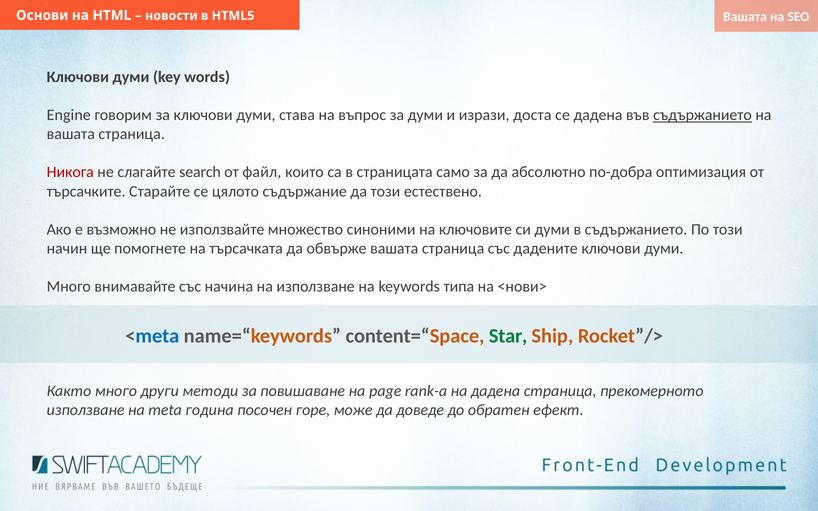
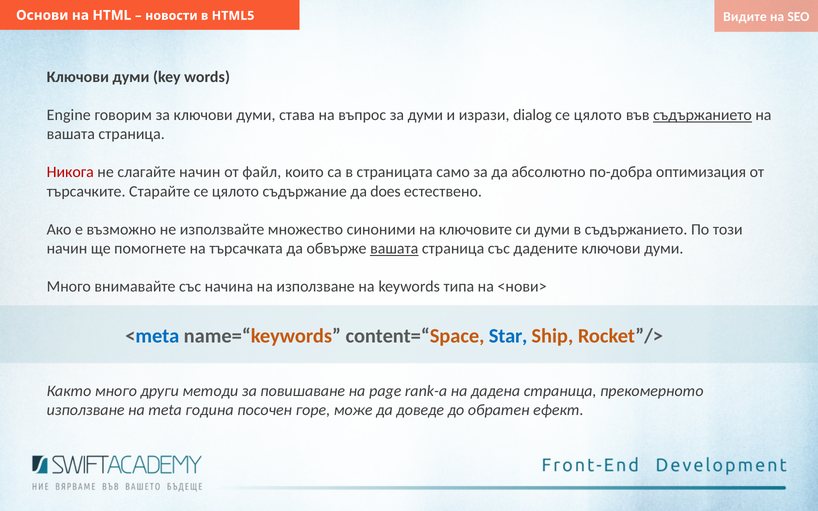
HTML5 Вашата: Вашата -> Видите
доста: доста -> dialog
дадена at (598, 115): дадена -> цялото
слагайте search: search -> начин
да този: този -> does
вашата at (394, 249) underline: none -> present
Star colour: green -> blue
